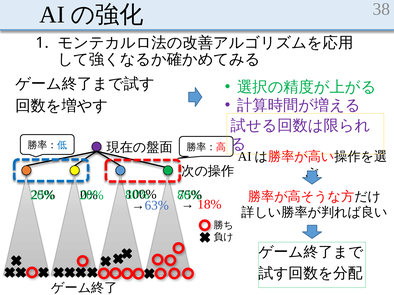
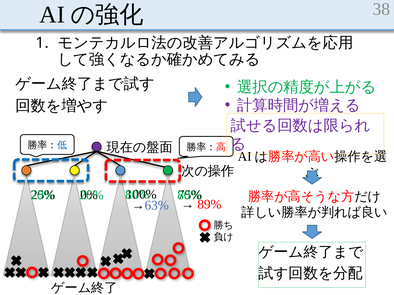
18%: 18% -> 89%
